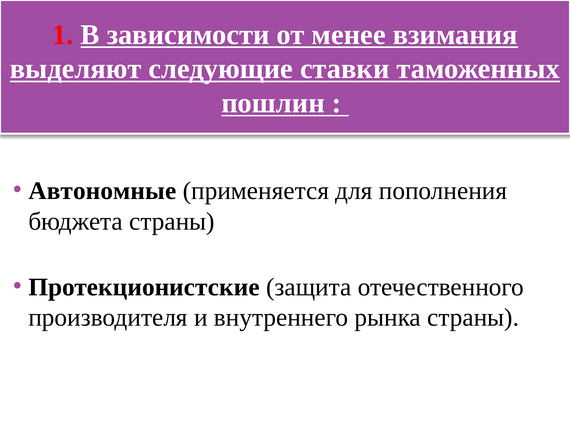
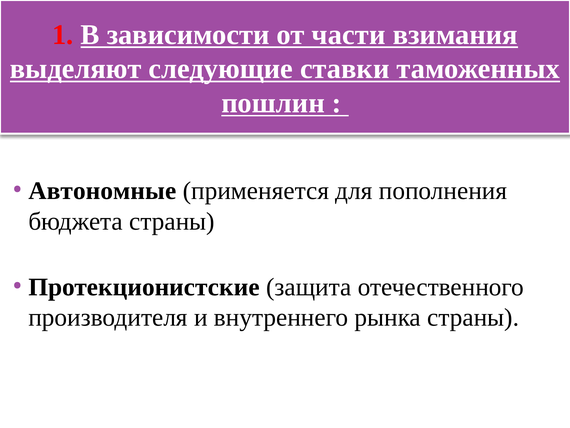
менее: менее -> части
